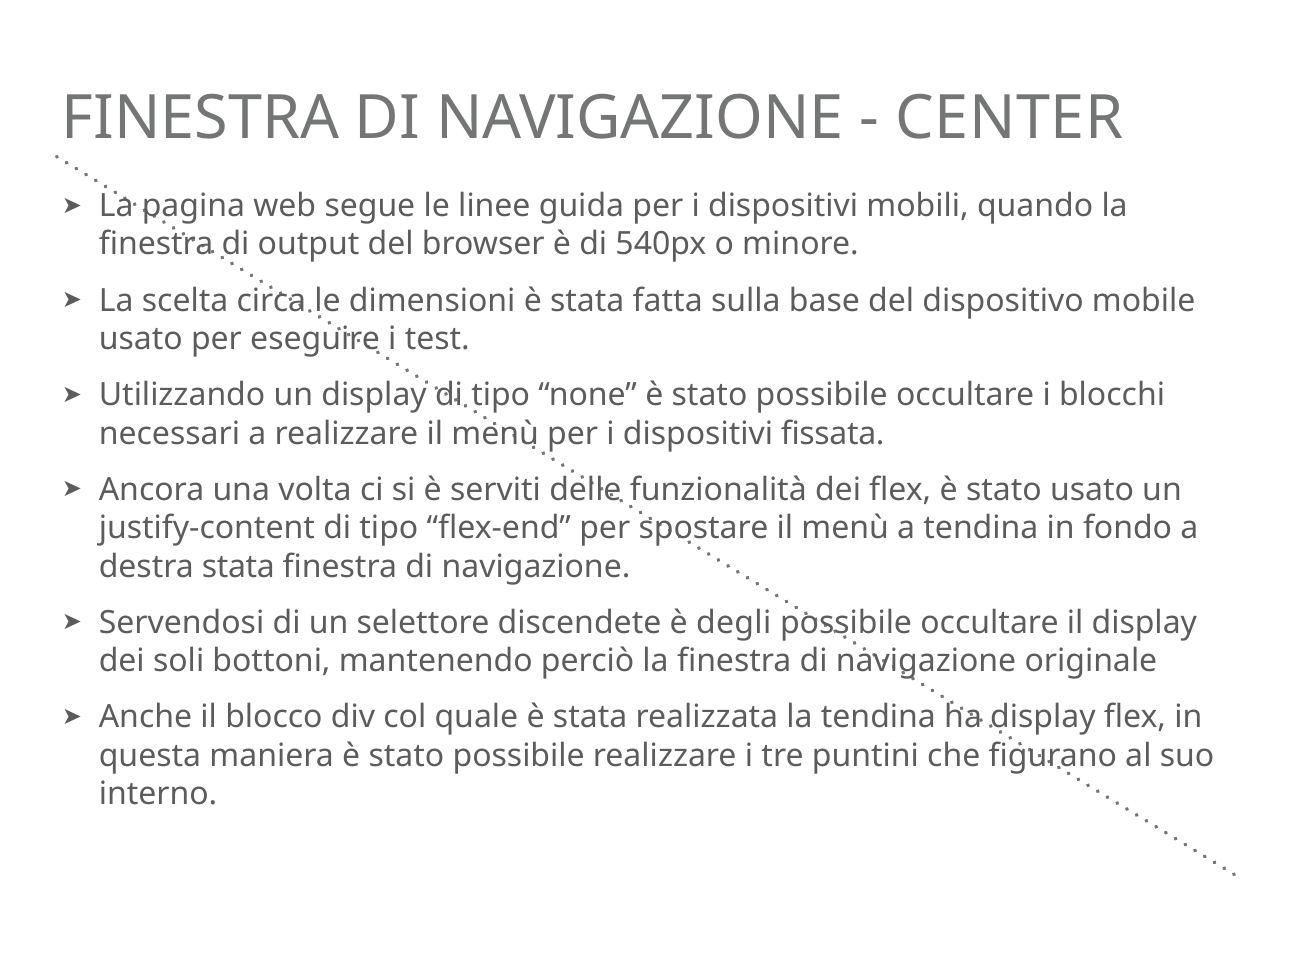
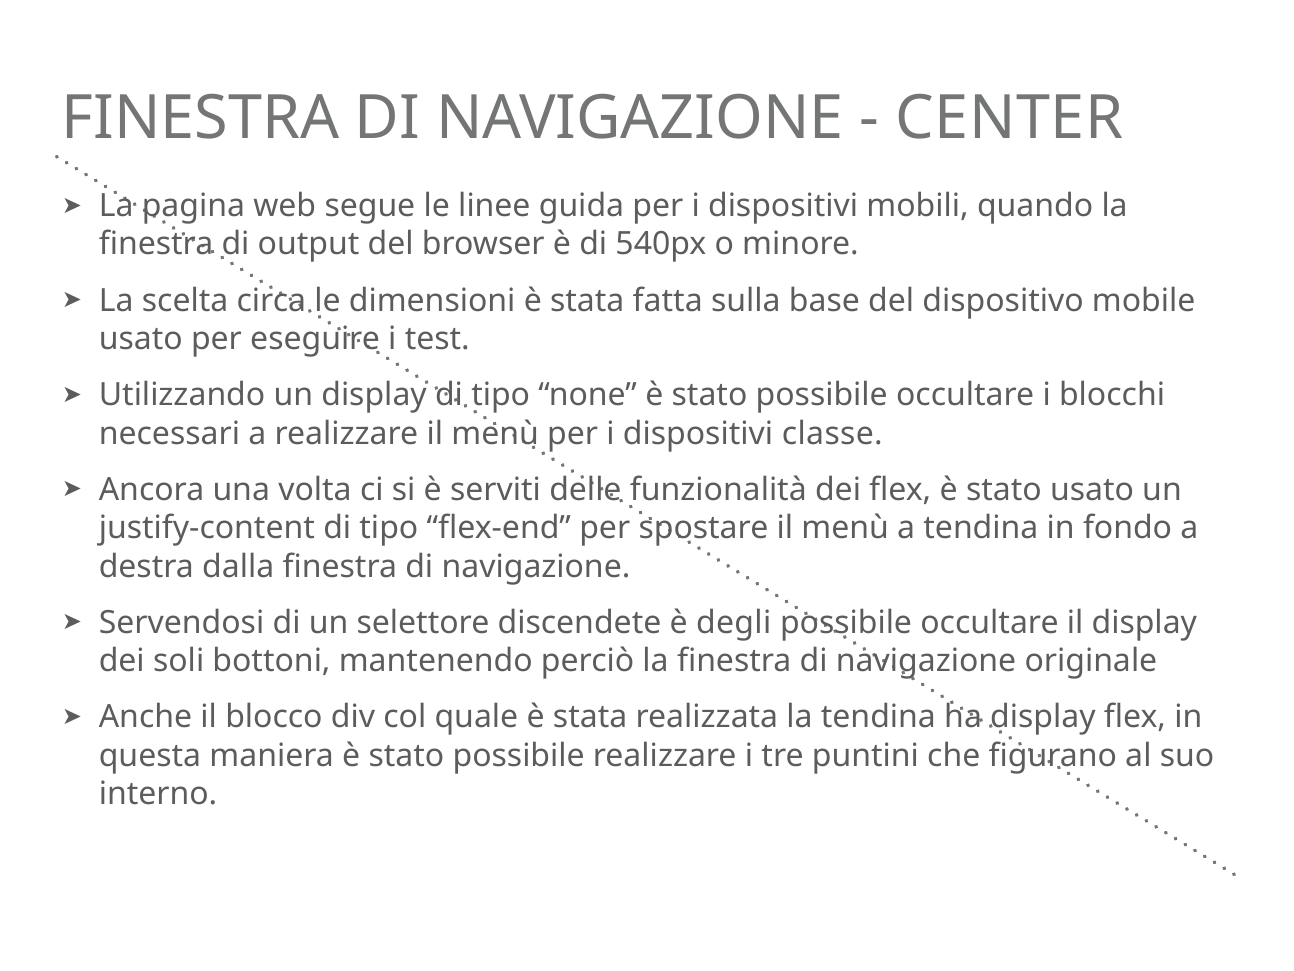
fissata: fissata -> classe
destra stata: stata -> dalla
